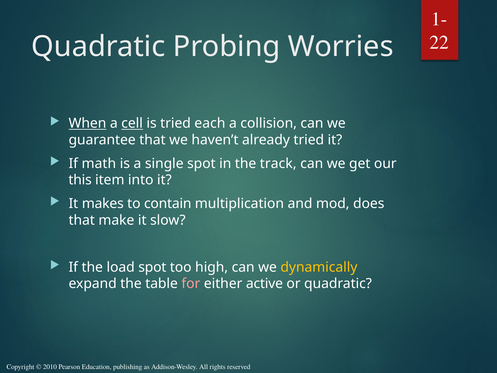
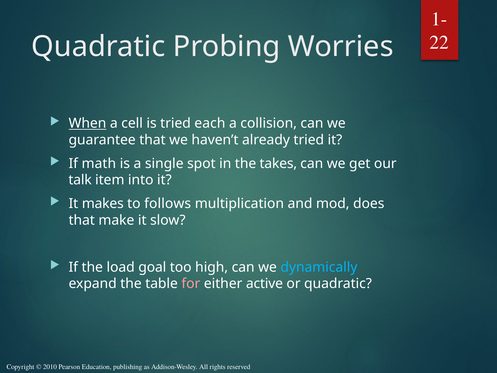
cell underline: present -> none
track: track -> takes
this: this -> talk
contain: contain -> follows
load spot: spot -> goal
dynamically colour: yellow -> light blue
